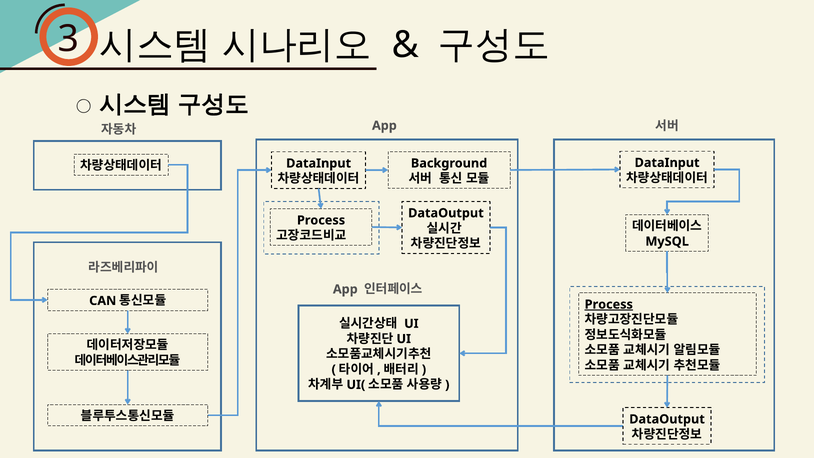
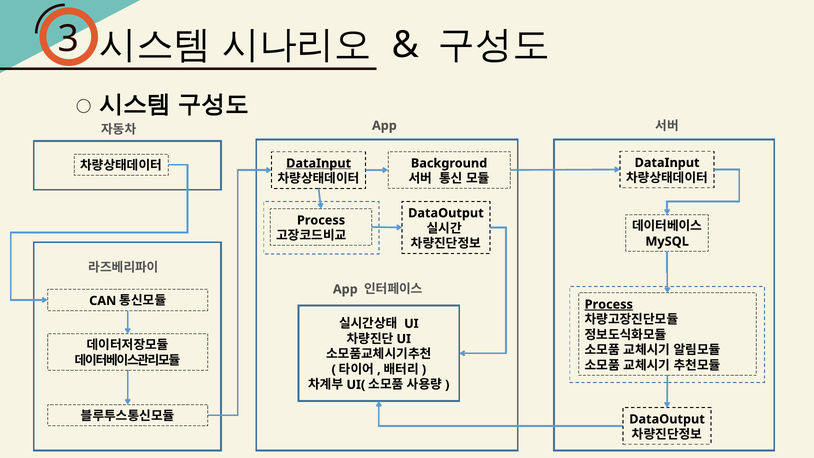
DataInput at (319, 163) underline: none -> present
